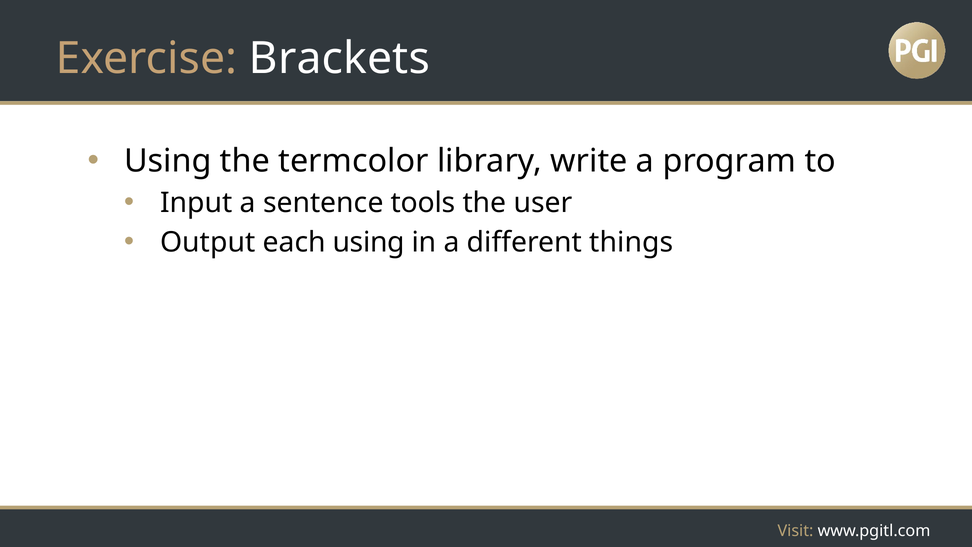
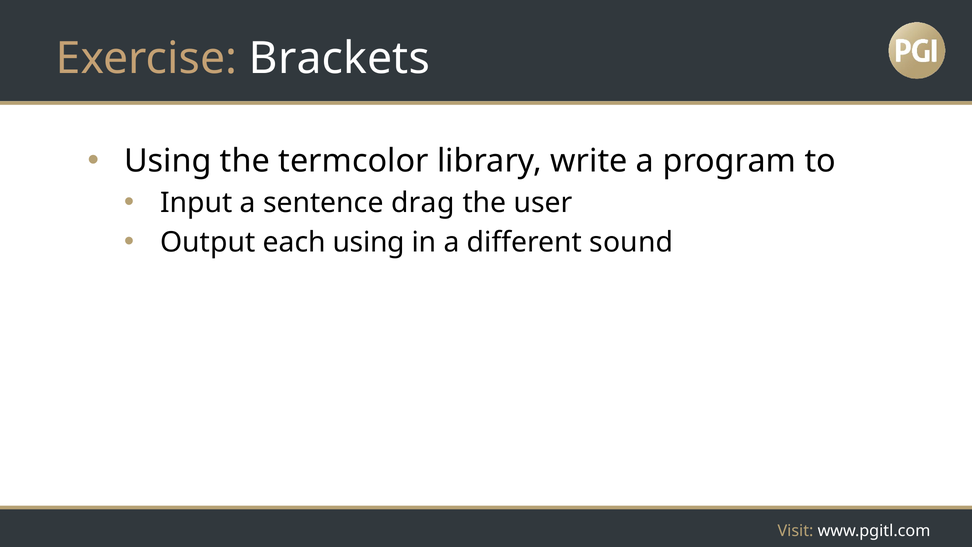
tools: tools -> drag
things: things -> sound
